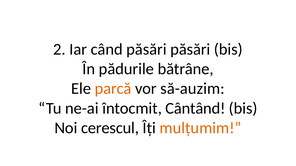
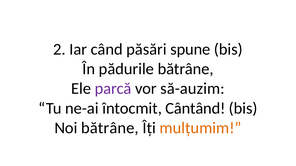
păsări păsări: păsări -> spune
parcă colour: orange -> purple
Noi cerescul: cerescul -> bătrâne
